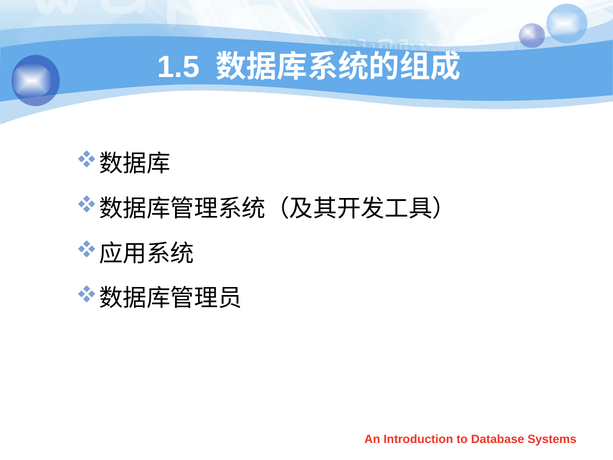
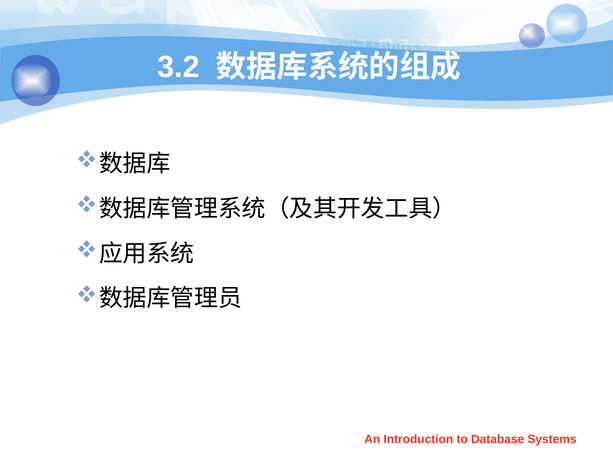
1.5: 1.5 -> 3.2
